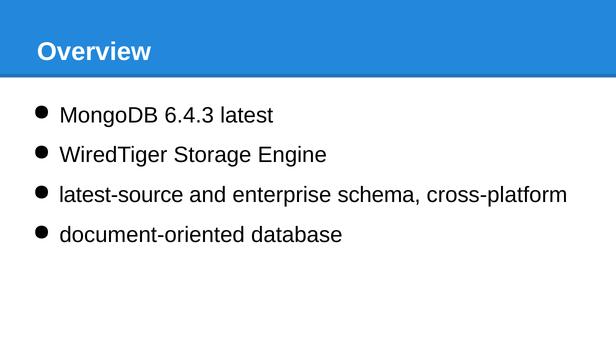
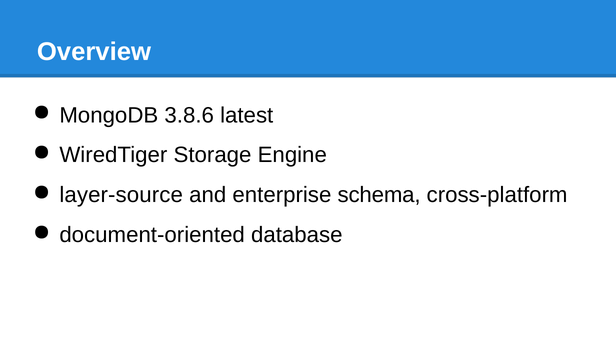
6.4.3: 6.4.3 -> 3.8.6
latest-source: latest-source -> layer-source
